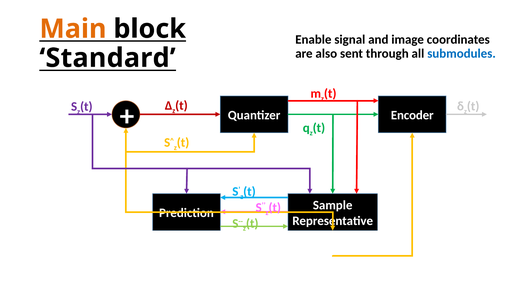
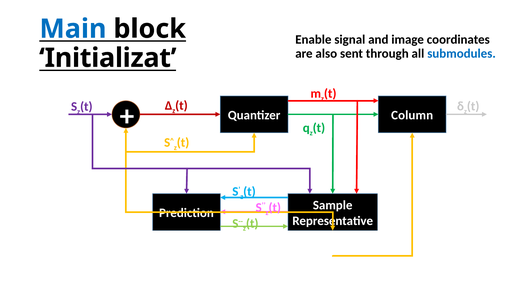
Main colour: orange -> blue
Standard: Standard -> Initializat
Encoder: Encoder -> Column
